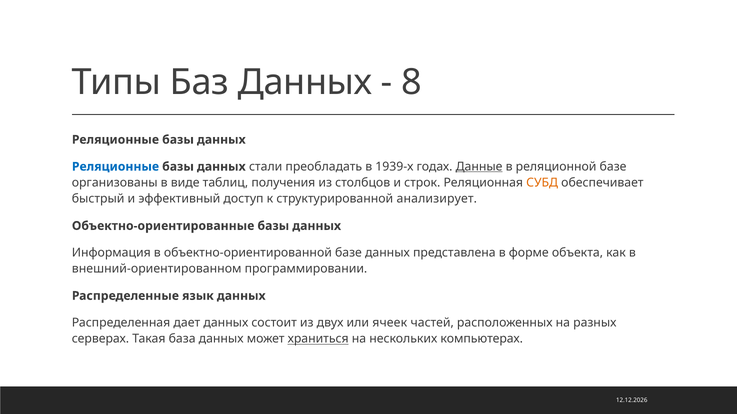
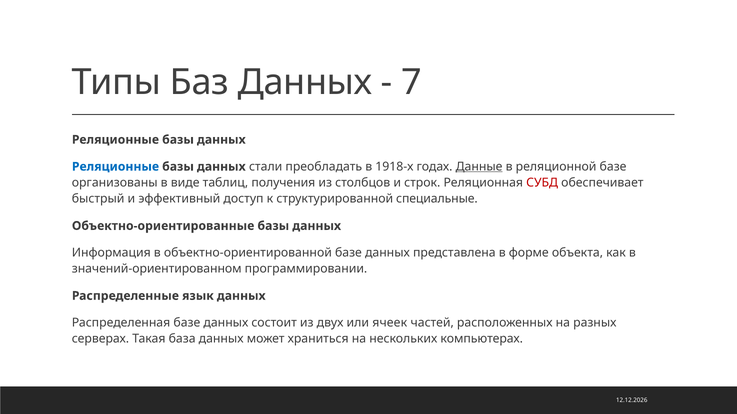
8: 8 -> 7
1939-х: 1939-х -> 1918-х
СУБД colour: orange -> red
анализирует: анализирует -> специальные
внешний-ориентированном: внешний-ориентированном -> значений-ориентированном
Распределенная дает: дает -> базе
храниться underline: present -> none
